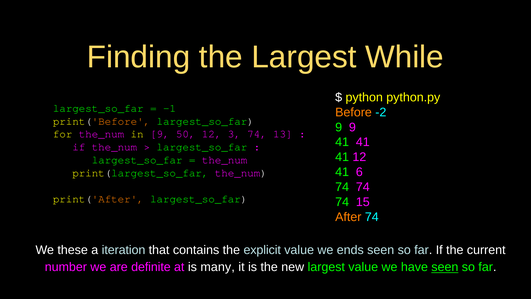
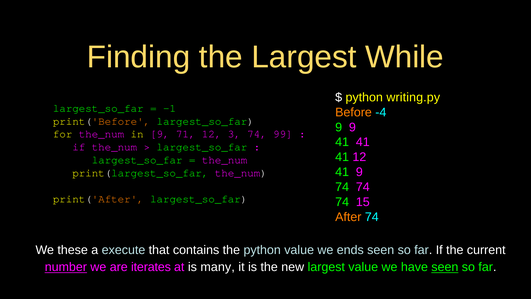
python.py: python.py -> writing.py
-2: -2 -> -4
50: 50 -> 71
13: 13 -> 99
41 6: 6 -> 9
iteration: iteration -> execute
the explicit: explicit -> python
number underline: none -> present
definite: definite -> iterates
